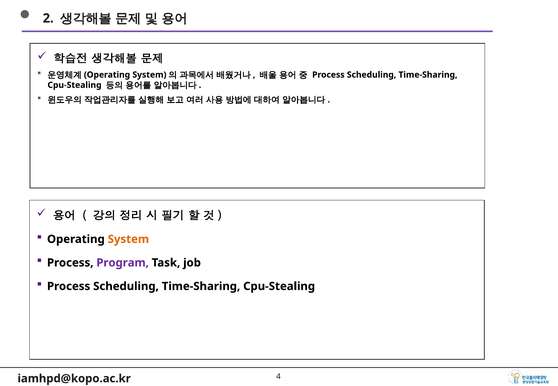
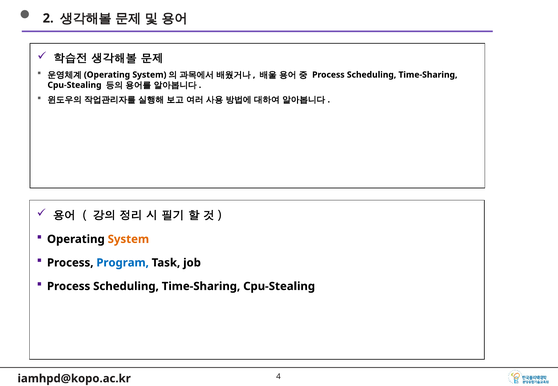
Program colour: purple -> blue
